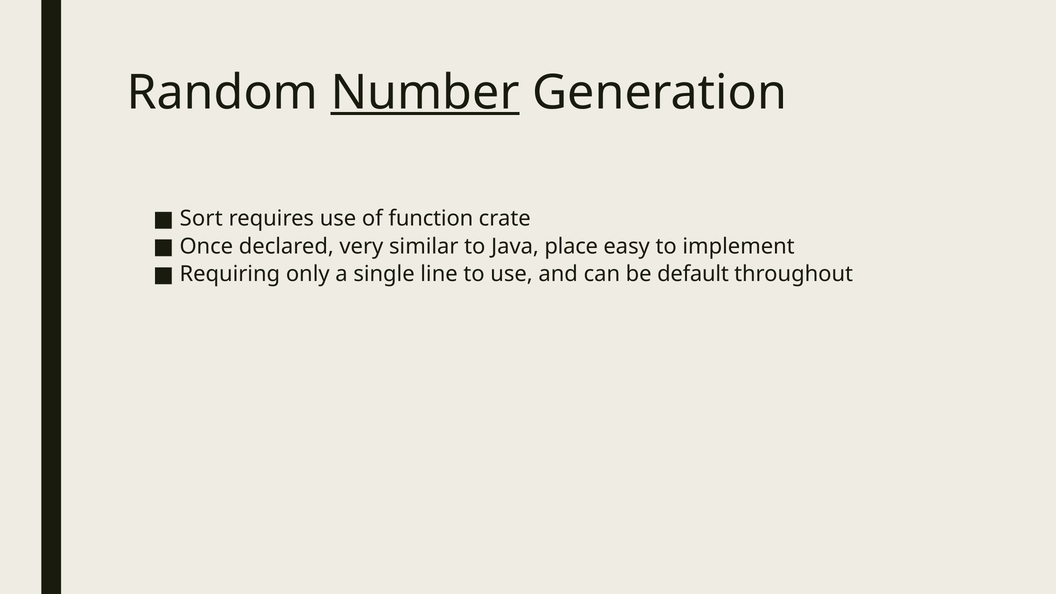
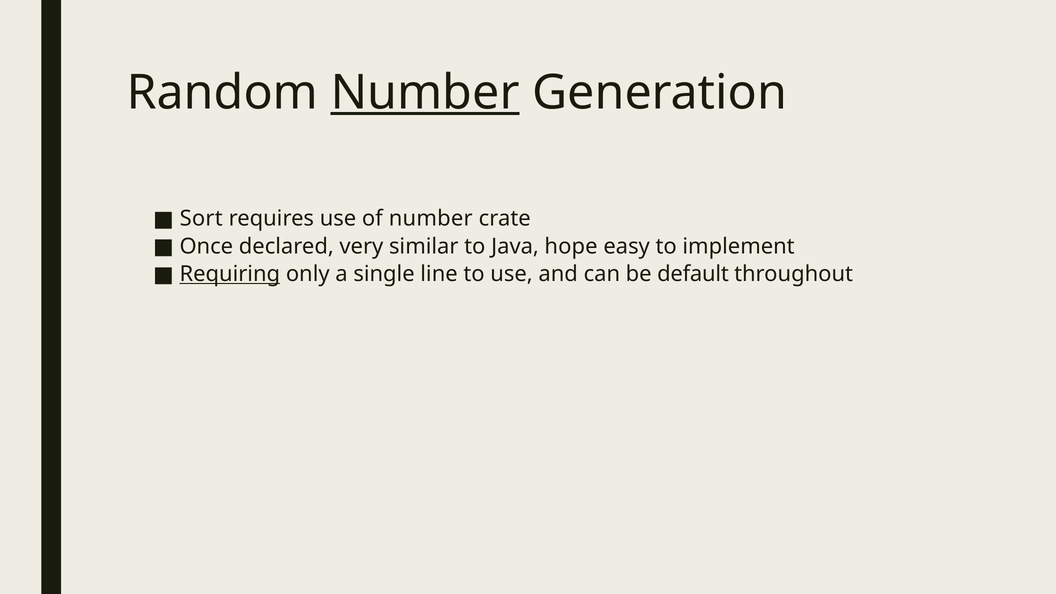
of function: function -> number
place: place -> hope
Requiring underline: none -> present
